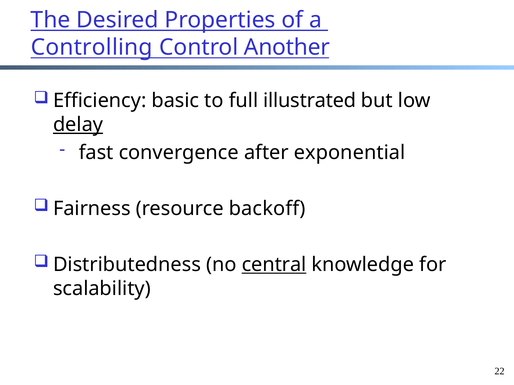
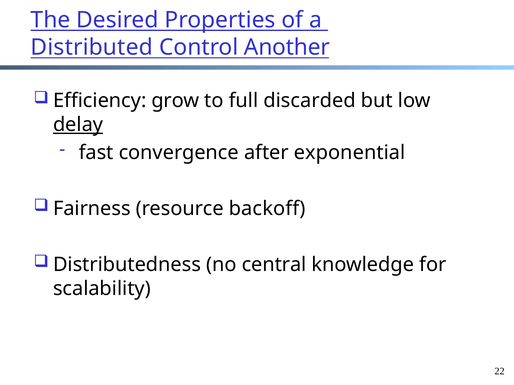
Controlling: Controlling -> Distributed
basic: basic -> grow
illustrated: illustrated -> discarded
central underline: present -> none
